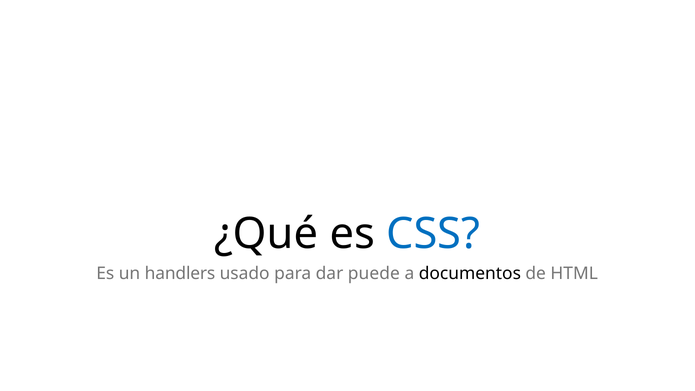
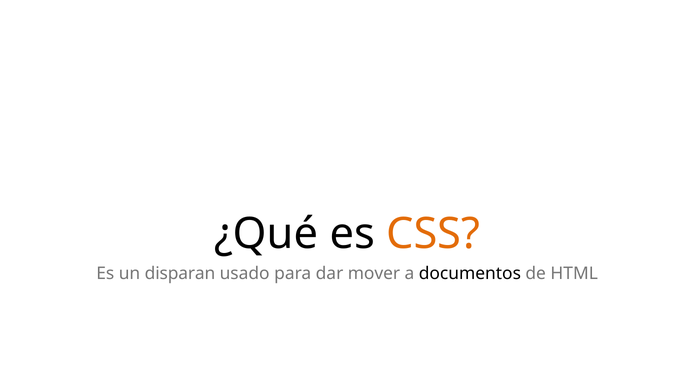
CSS colour: blue -> orange
handlers: handlers -> disparan
puede: puede -> mover
